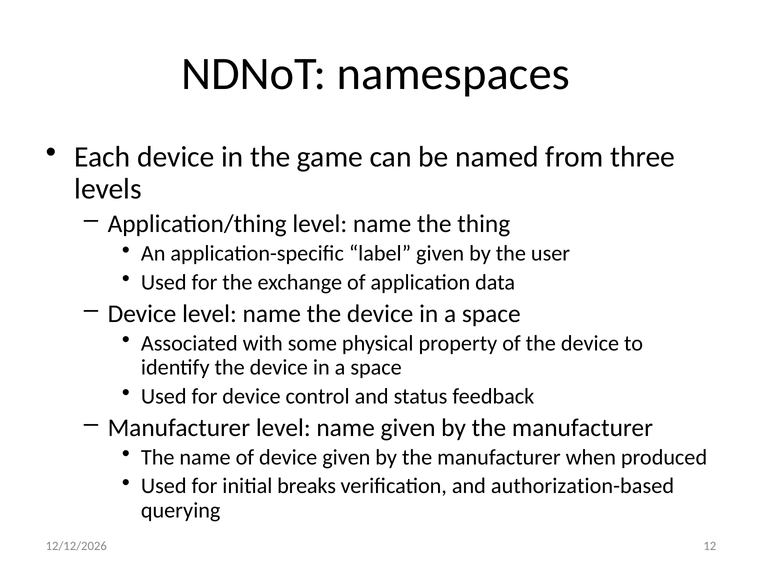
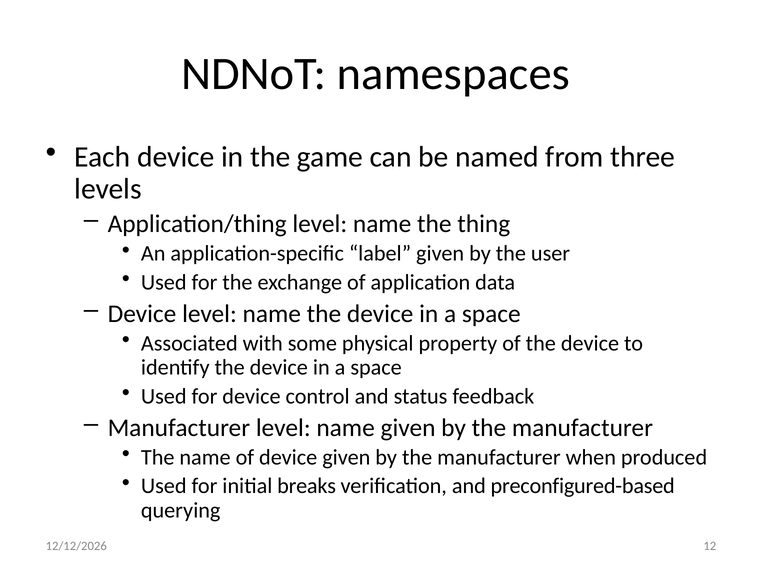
authorization-based: authorization-based -> preconfigured-based
